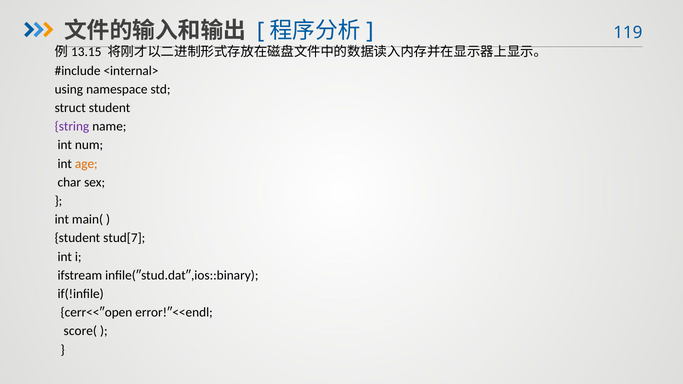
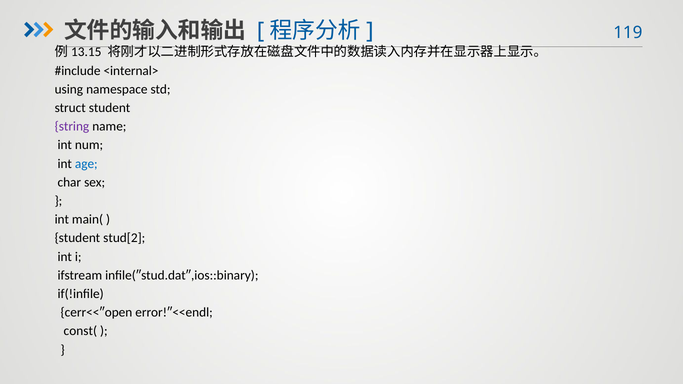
age colour: orange -> blue
stud[7: stud[7 -> stud[2
score(: score( -> const(
